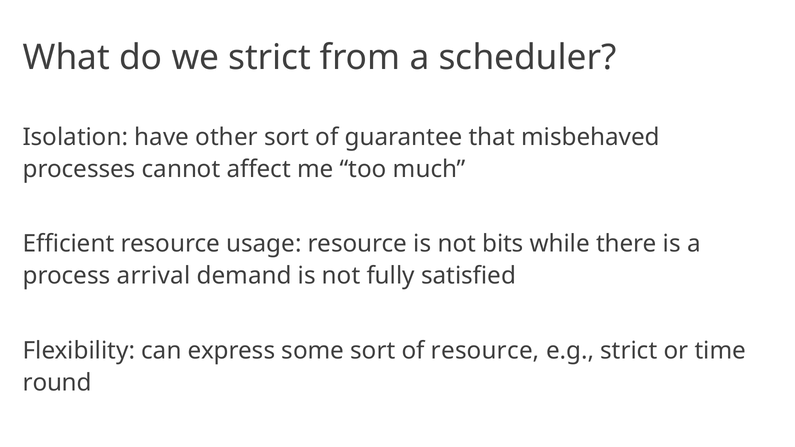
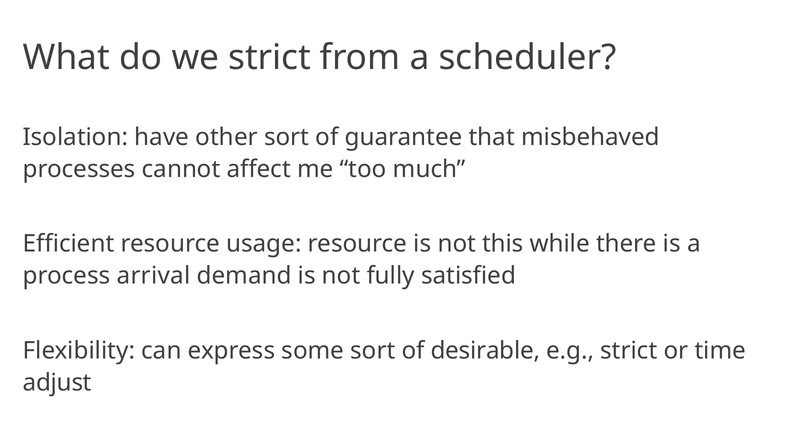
bits: bits -> this
of resource: resource -> desirable
round: round -> adjust
